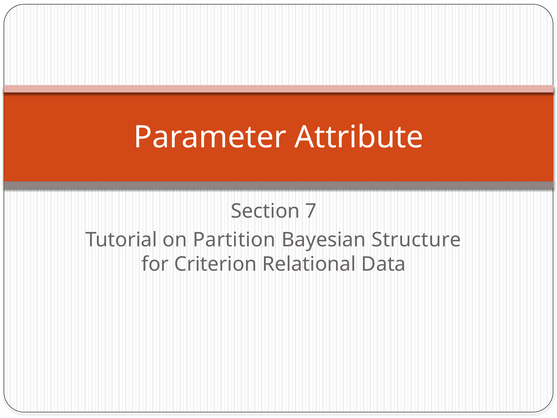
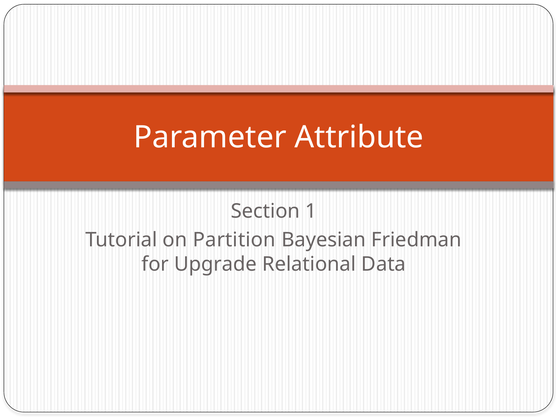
7: 7 -> 1
Structure: Structure -> Friedman
Criterion: Criterion -> Upgrade
